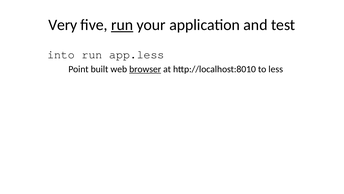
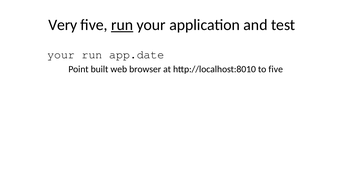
into at (61, 55): into -> your
app.less: app.less -> app.date
browser underline: present -> none
to less: less -> five
